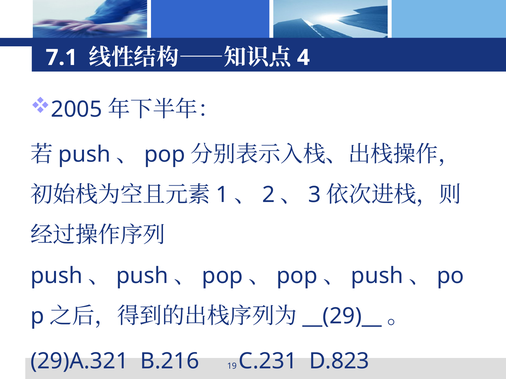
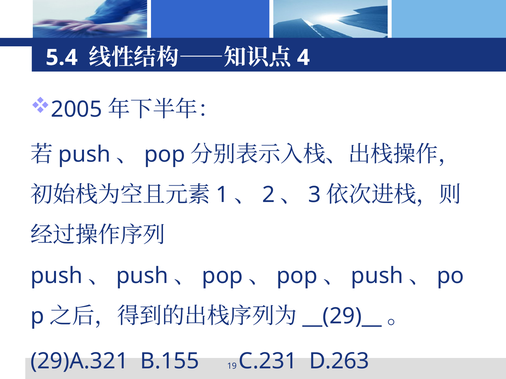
7.1: 7.1 -> 5.4
B.216: B.216 -> B.155
D.823: D.823 -> D.263
